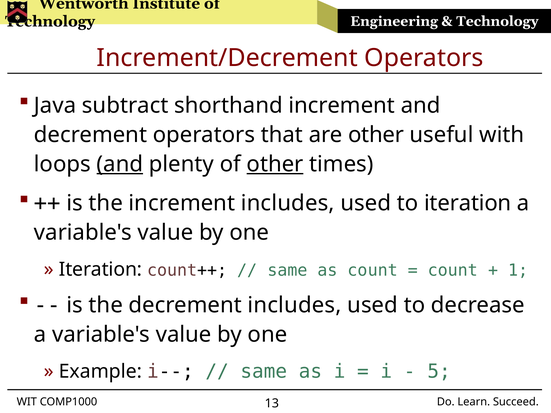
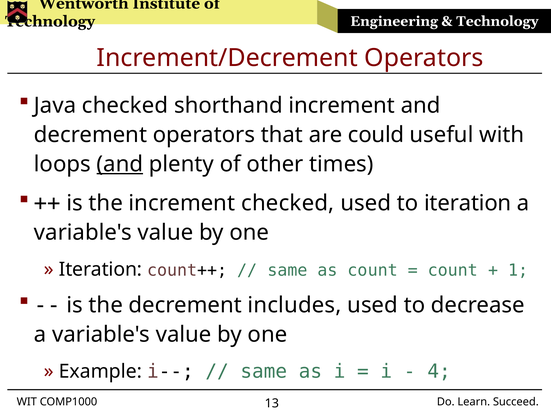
Java subtract: subtract -> checked
are other: other -> could
other at (275, 164) underline: present -> none
increment includes: includes -> checked
5: 5 -> 4
